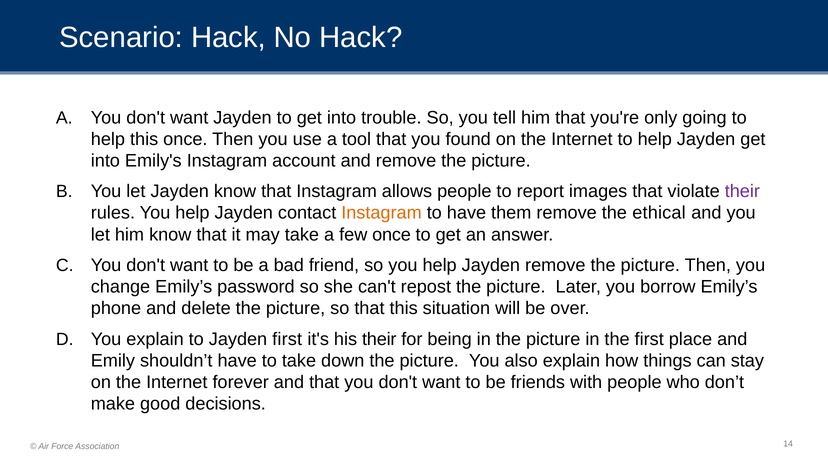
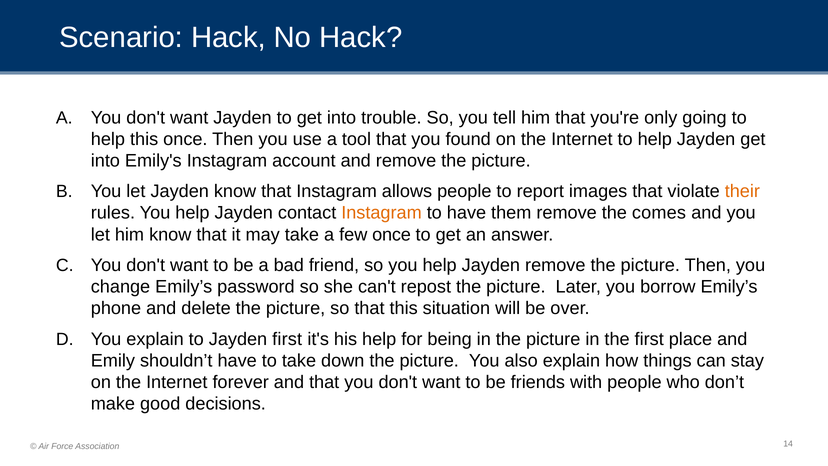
their at (742, 191) colour: purple -> orange
ethical: ethical -> comes
his their: their -> help
